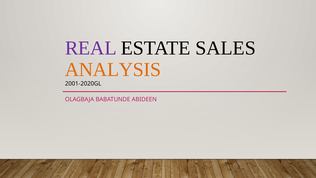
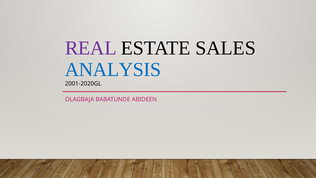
ANALYSIS colour: orange -> blue
